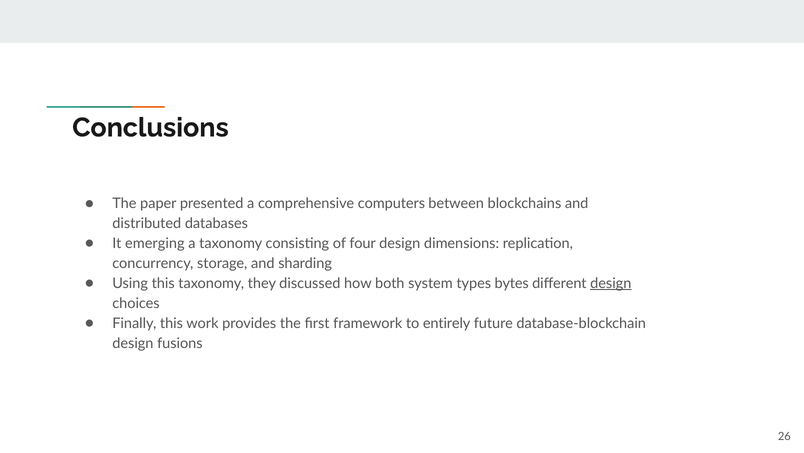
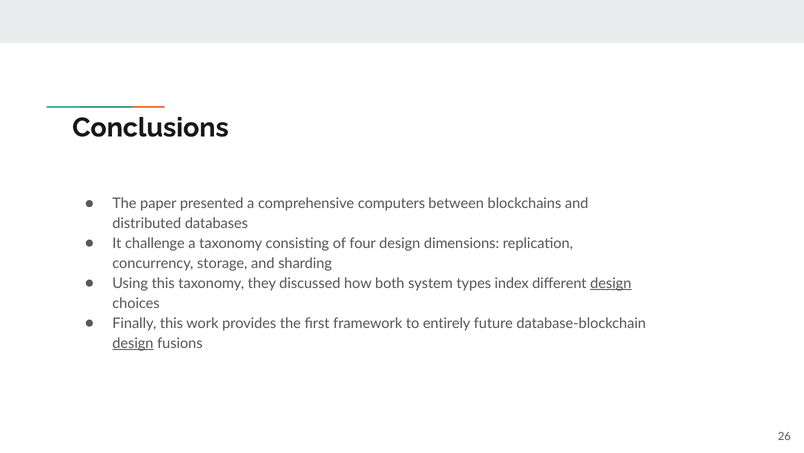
emerging: emerging -> challenge
bytes: bytes -> index
design at (133, 343) underline: none -> present
